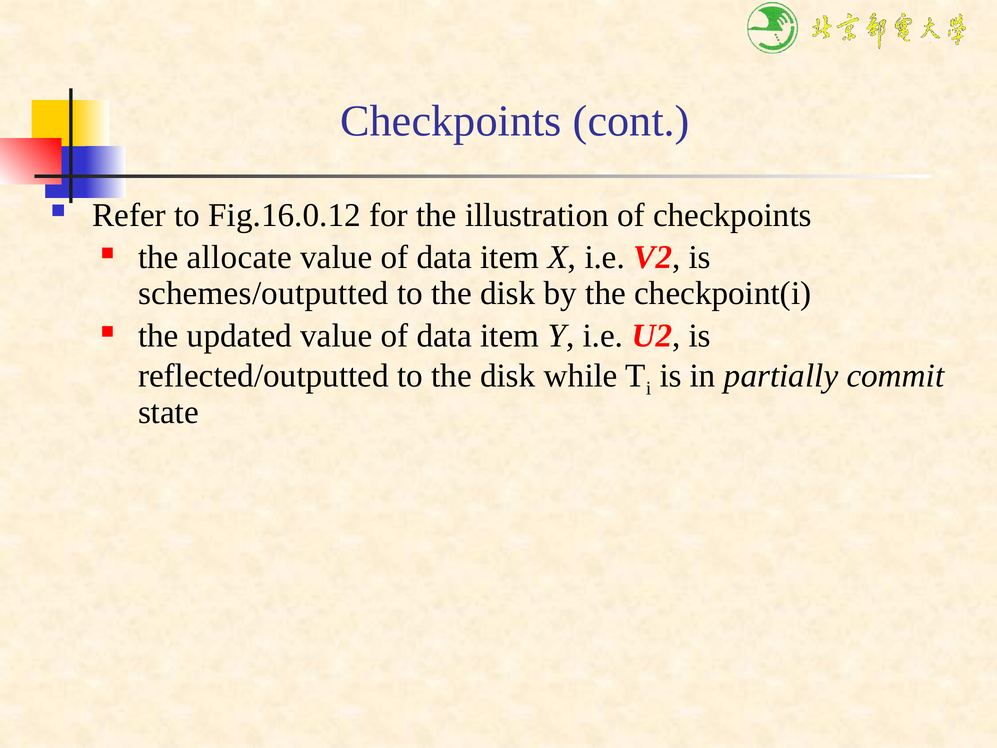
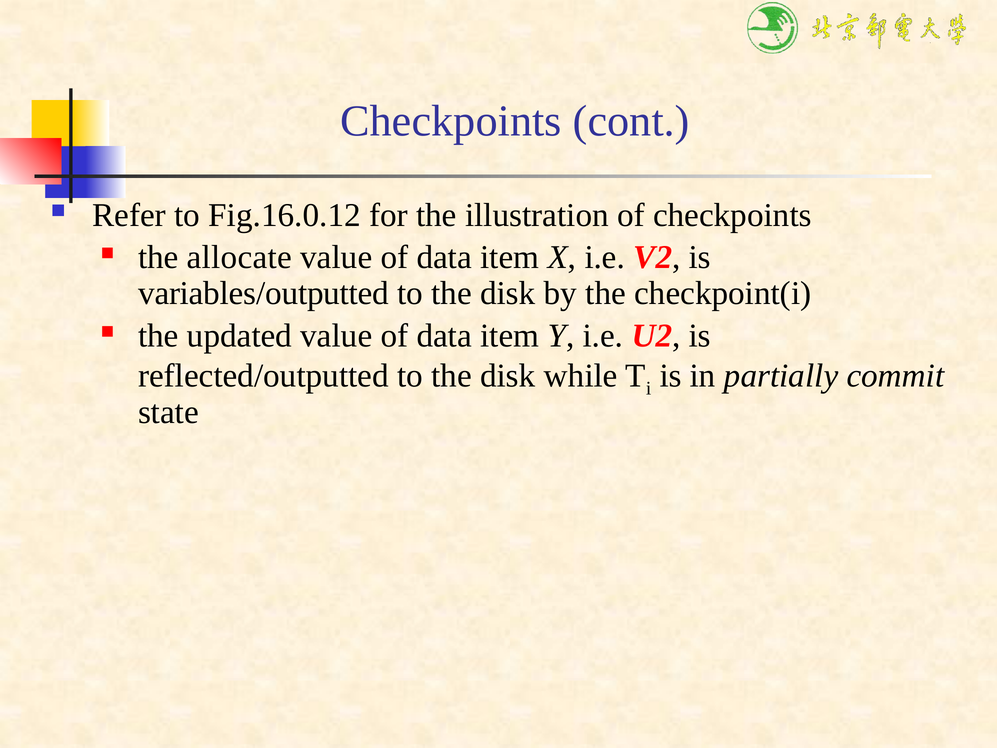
schemes/outputted: schemes/outputted -> variables/outputted
